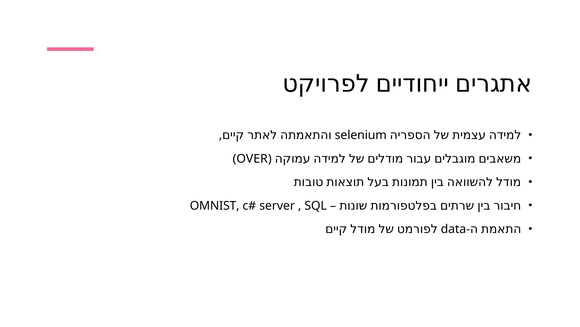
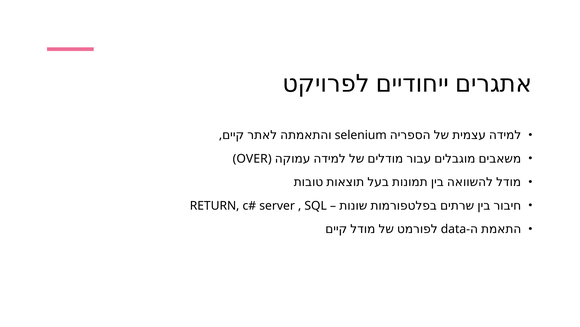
OMNIST: OMNIST -> RETURN
